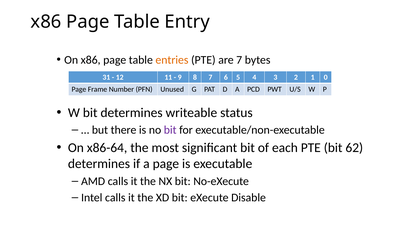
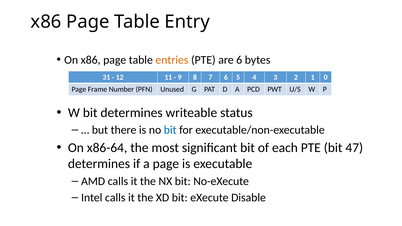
are 7: 7 -> 6
bit at (170, 130) colour: purple -> blue
62: 62 -> 47
